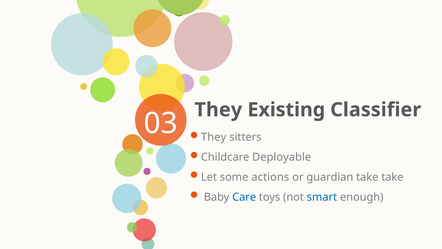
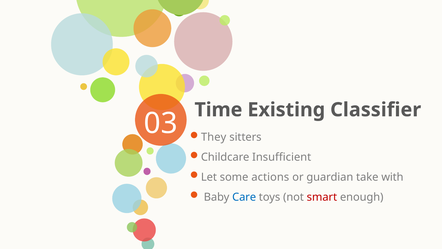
03 They: They -> Time
Deployable: Deployable -> Insufficient
take take: take -> with
smart colour: blue -> red
